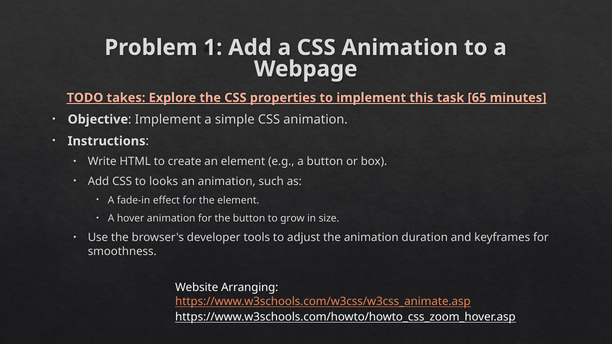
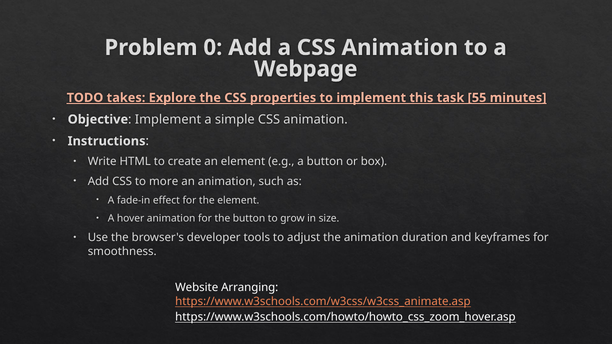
1: 1 -> 0
65: 65 -> 55
looks: looks -> more
